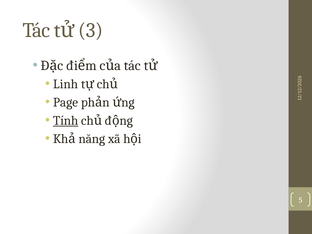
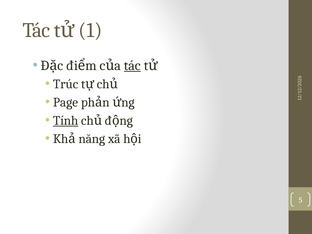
3 at (91, 30): 3 -> 1
tác at (132, 65) underline: none -> present
Linh: Linh -> Trúc
